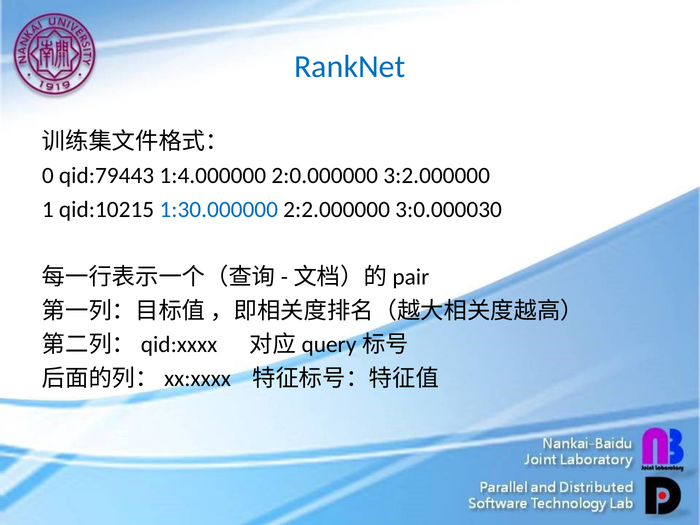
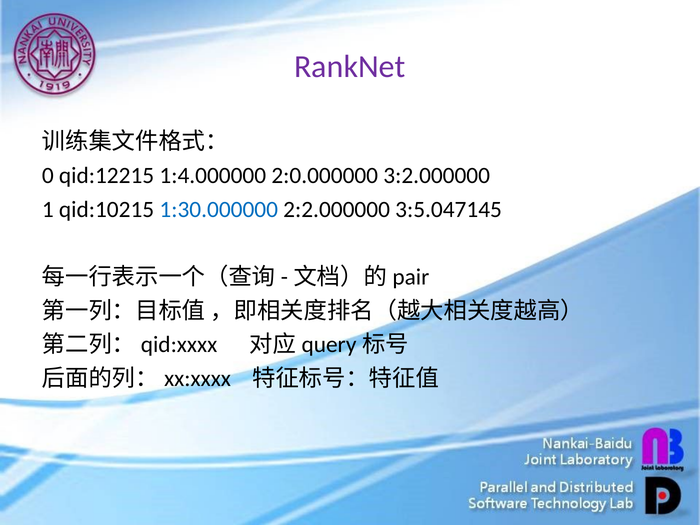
RankNet colour: blue -> purple
qid:79443: qid:79443 -> qid:12215
3:0.000030: 3:0.000030 -> 3:5.047145
